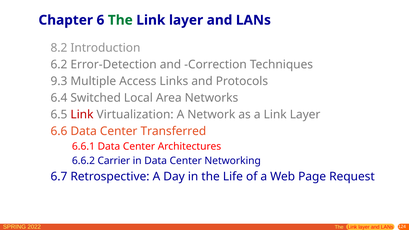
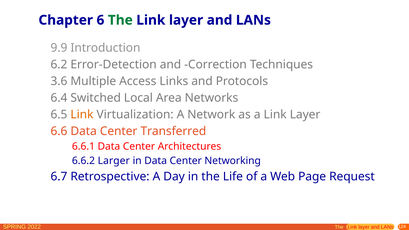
8.2: 8.2 -> 9.9
9.3: 9.3 -> 3.6
Link at (82, 115) colour: red -> orange
Carrier: Carrier -> Larger
